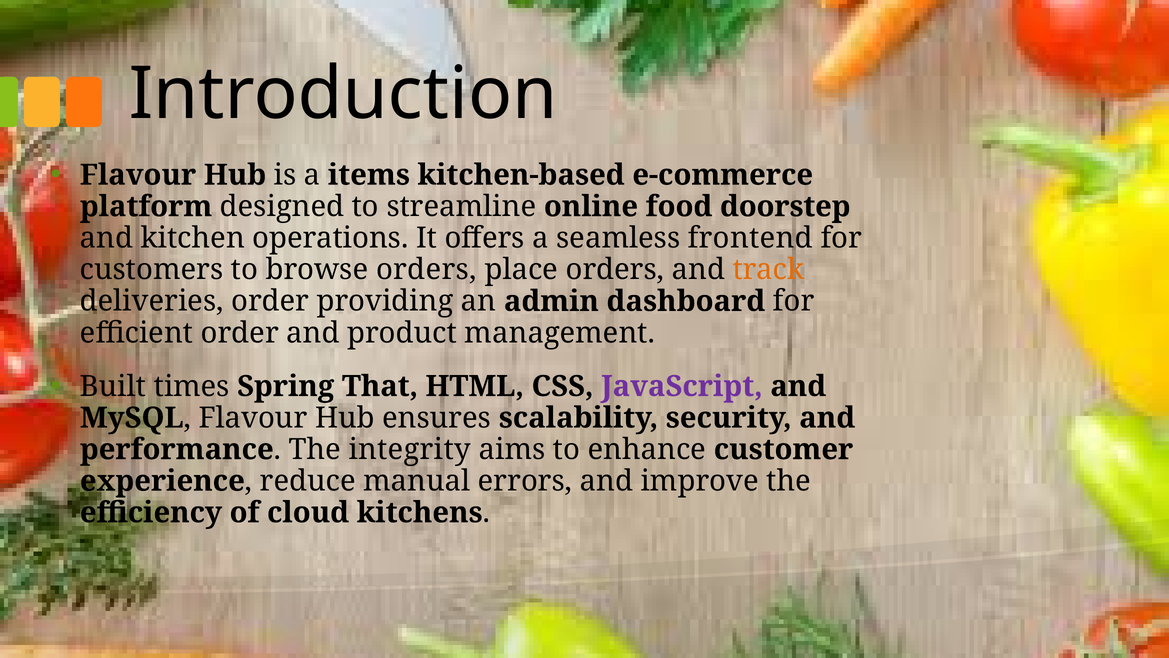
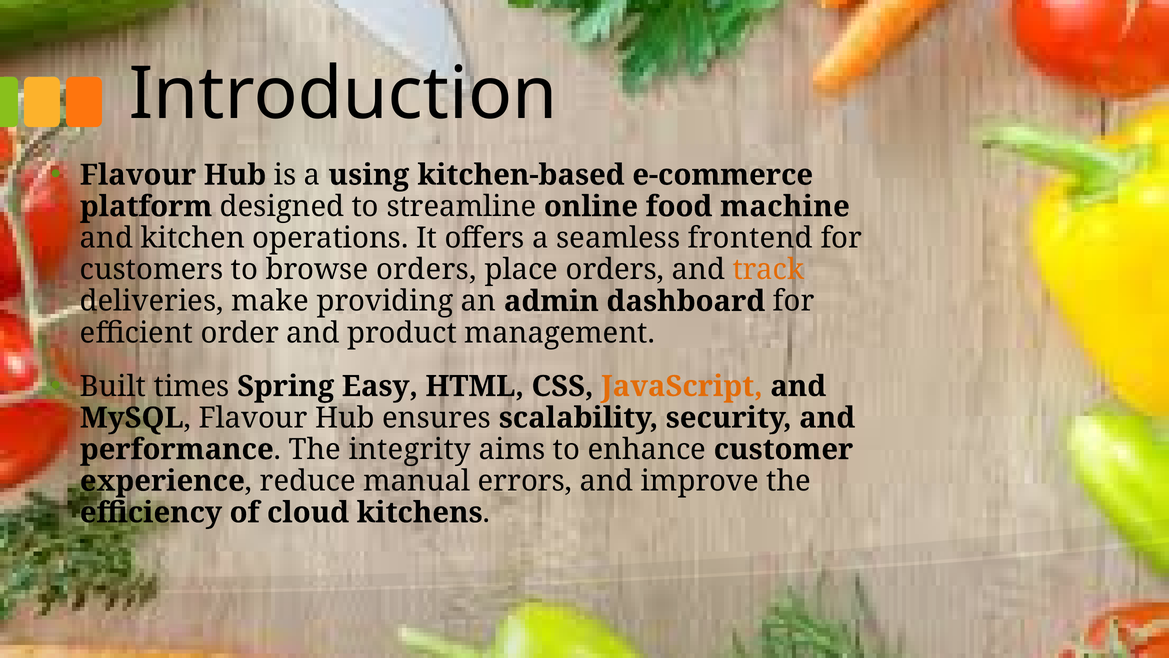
items: items -> using
doorstep: doorstep -> machine
deliveries order: order -> make
That: That -> Easy
JavaScript colour: purple -> orange
